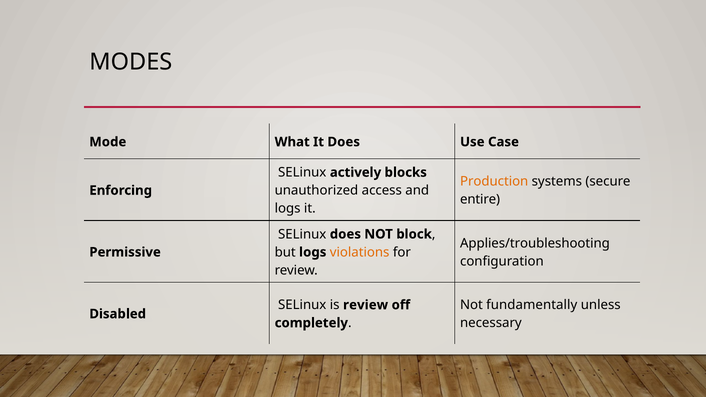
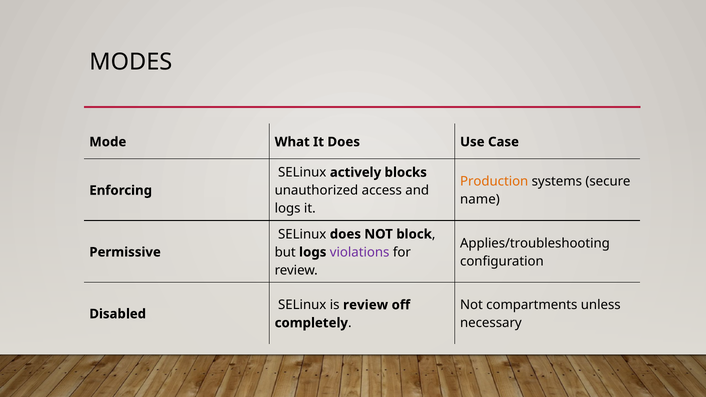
entire: entire -> name
violations colour: orange -> purple
fundamentally: fundamentally -> compartments
